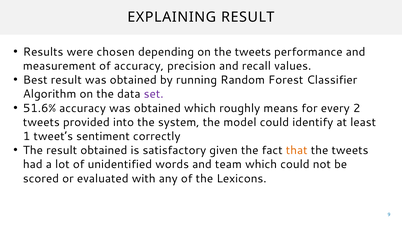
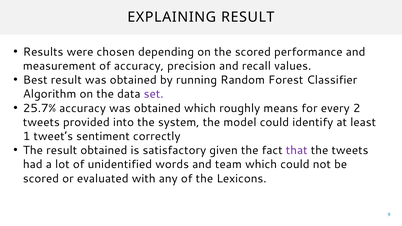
on the tweets: tweets -> scored
51.6%: 51.6% -> 25.7%
that colour: orange -> purple
